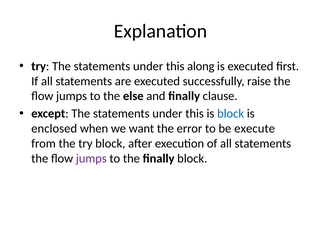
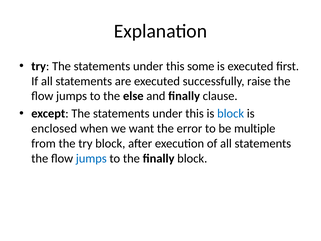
along: along -> some
execute: execute -> multiple
jumps at (91, 158) colour: purple -> blue
